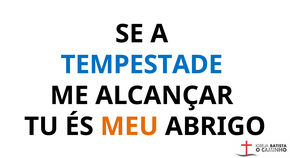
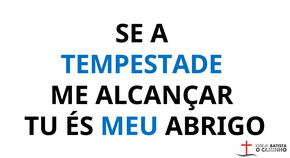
MEU colour: orange -> blue
